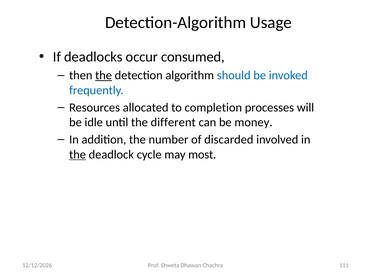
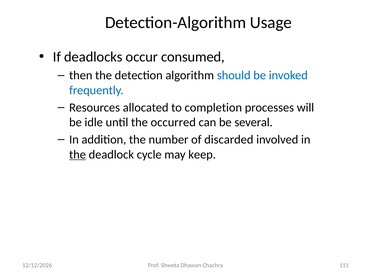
the at (104, 75) underline: present -> none
different: different -> occurred
money: money -> several
most: most -> keep
